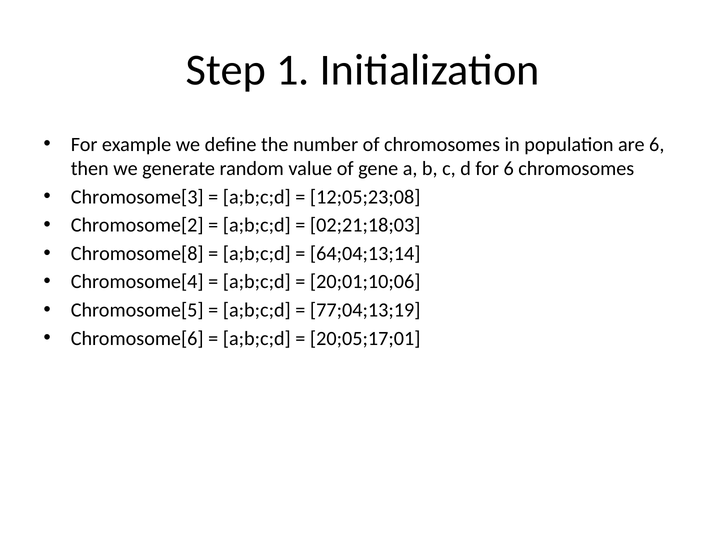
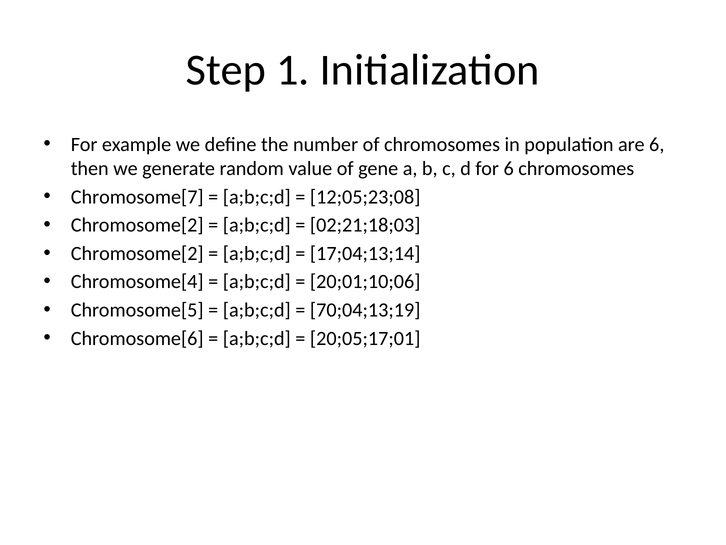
Chromosome[3: Chromosome[3 -> Chromosome[7
Chromosome[8 at (137, 253): Chromosome[8 -> Chromosome[2
64;04;13;14: 64;04;13;14 -> 17;04;13;14
77;04;13;19: 77;04;13;19 -> 70;04;13;19
